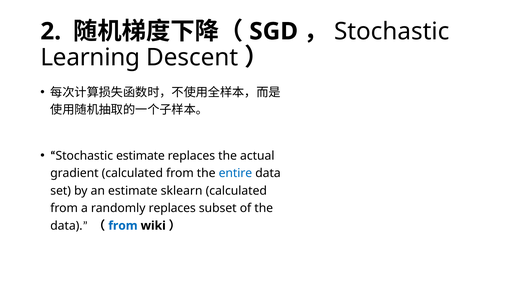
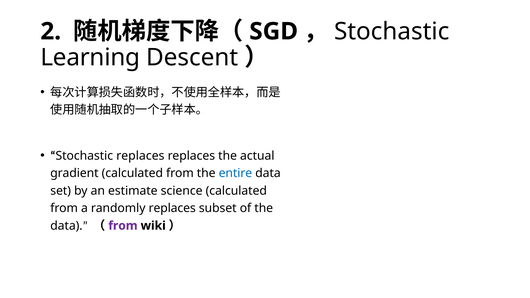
Stochastic estimate: estimate -> replaces
sklearn: sklearn -> science
from at (123, 226) colour: blue -> purple
